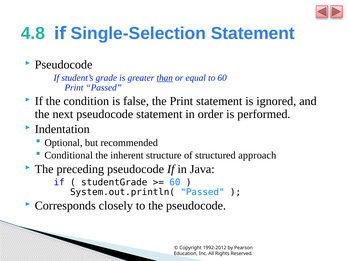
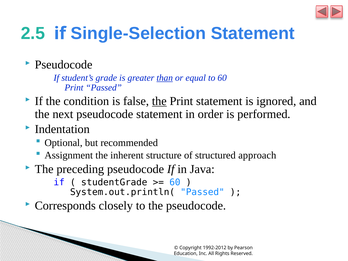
4.8: 4.8 -> 2.5
the at (159, 101) underline: none -> present
Conditional: Conditional -> Assignment
